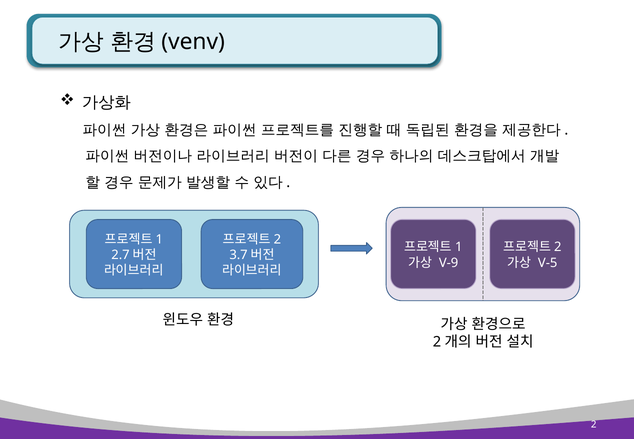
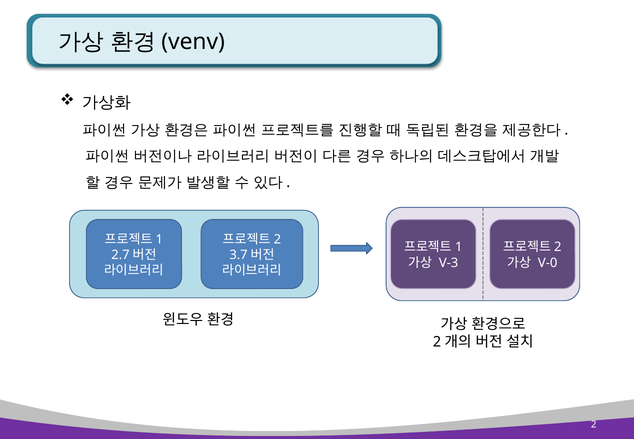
V-9: V-9 -> V-3
V-5: V-5 -> V-0
